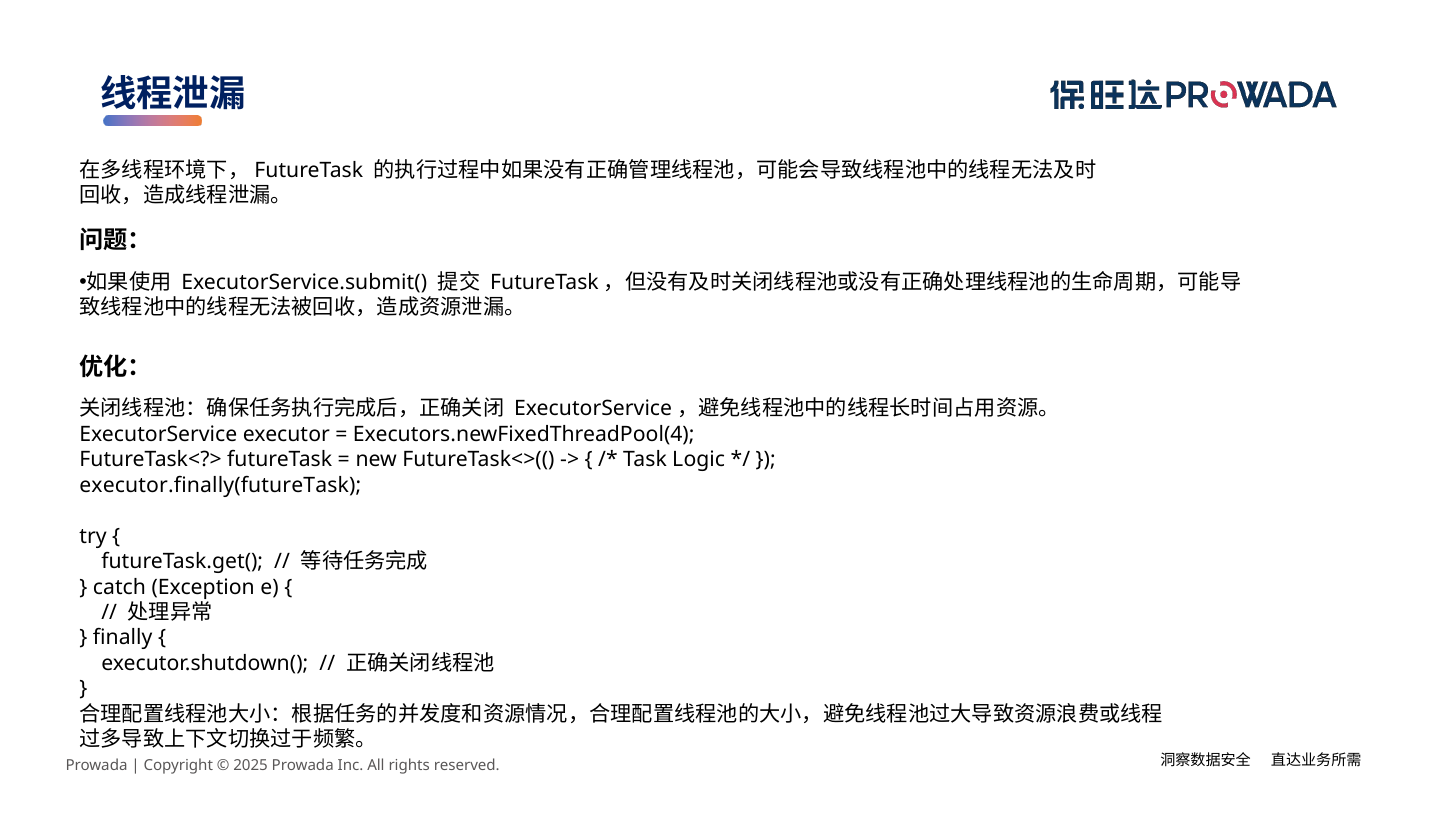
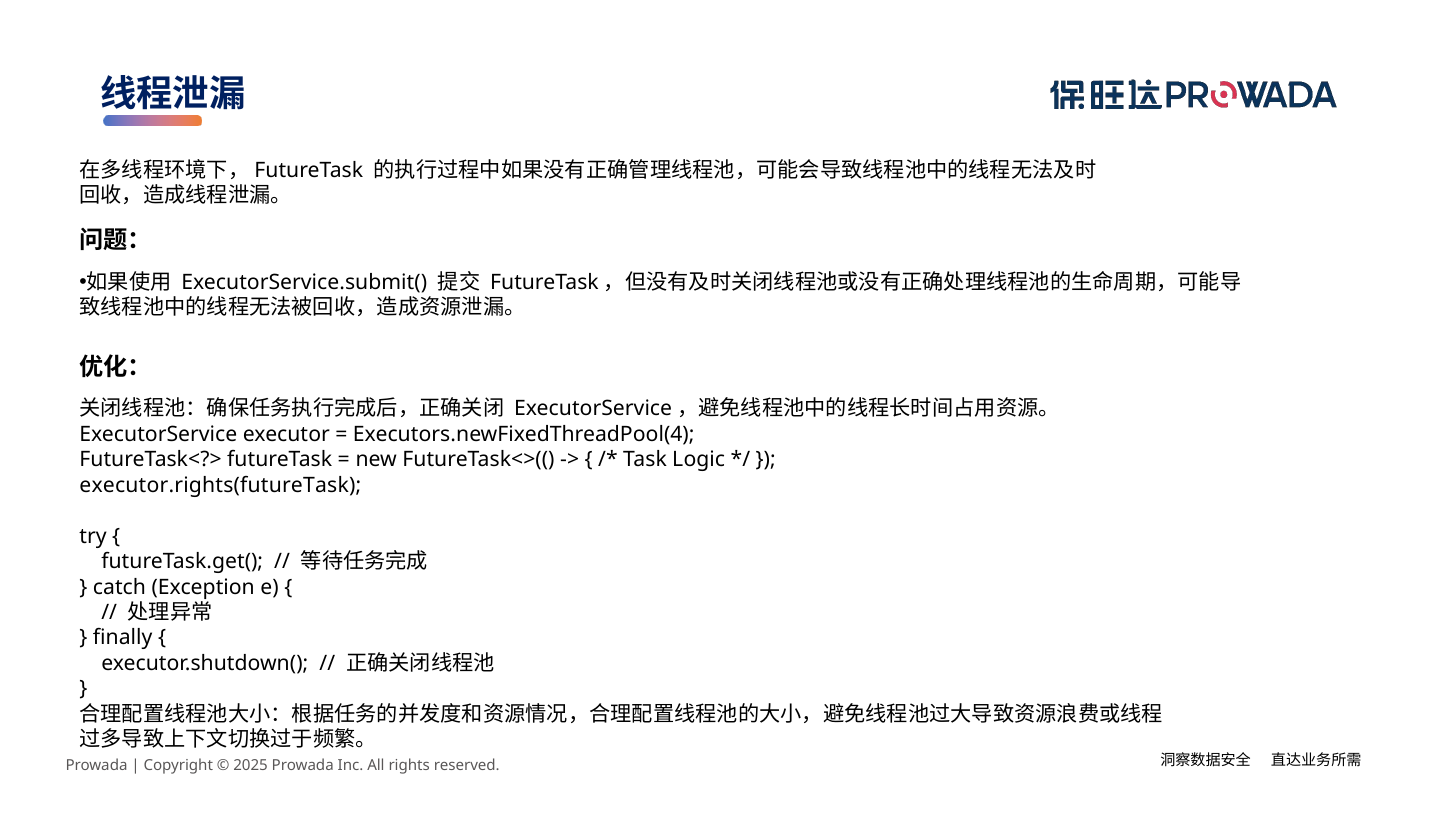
executor.finally(futureTask: executor.finally(futureTask -> executor.rights(futureTask
